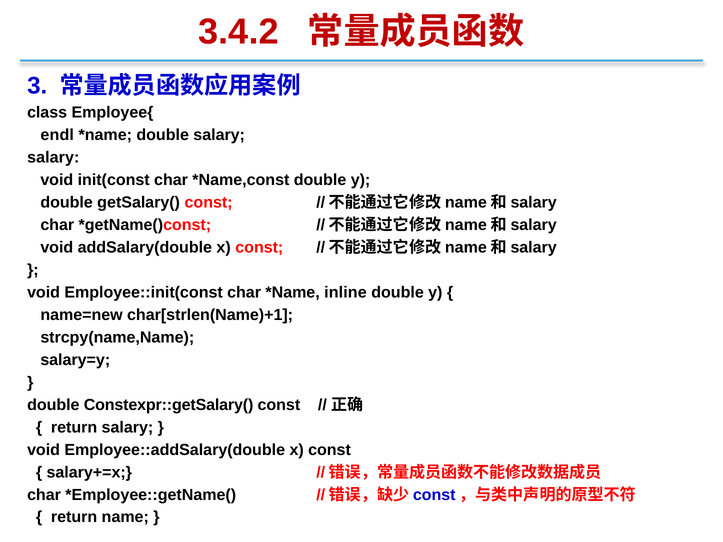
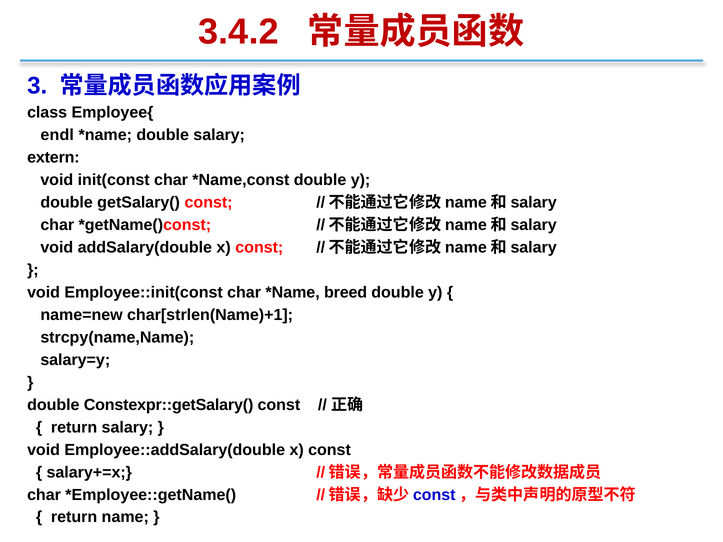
salary at (53, 158): salary -> extern
inline: inline -> breed
